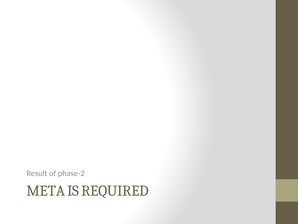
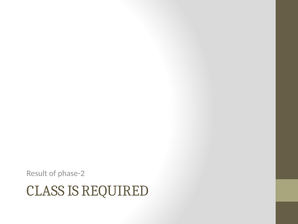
META: META -> CLASS
